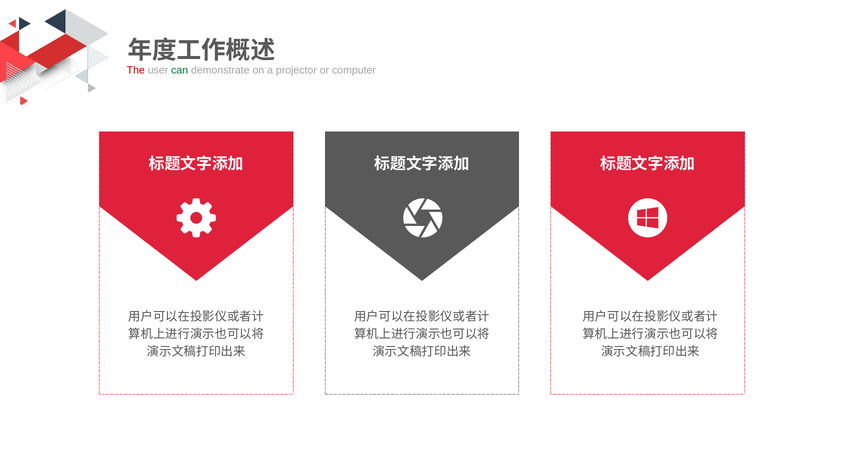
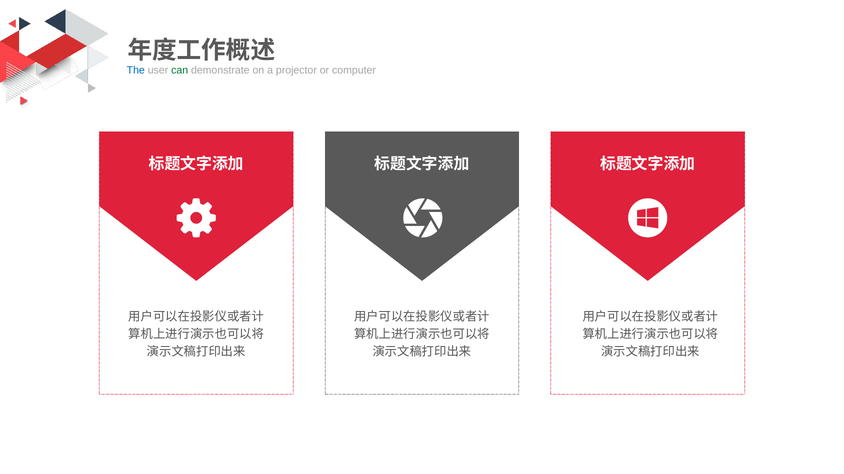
The colour: red -> blue
